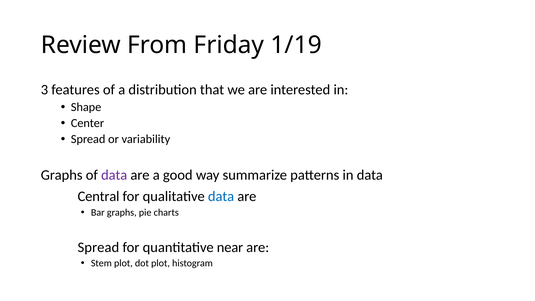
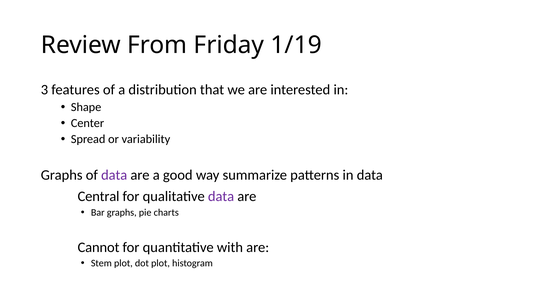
data at (221, 196) colour: blue -> purple
Spread at (98, 247): Spread -> Cannot
near: near -> with
